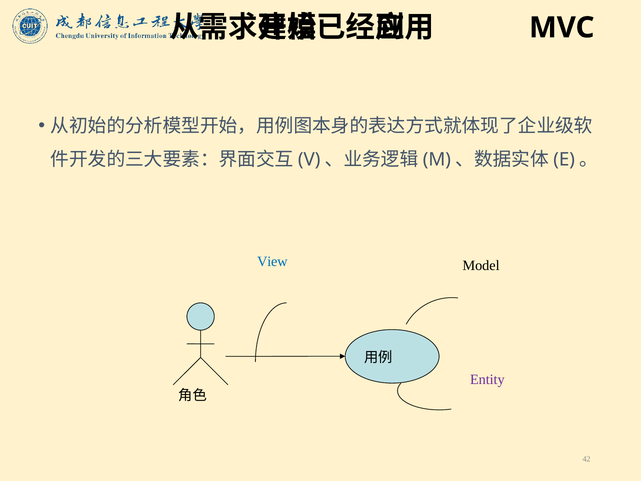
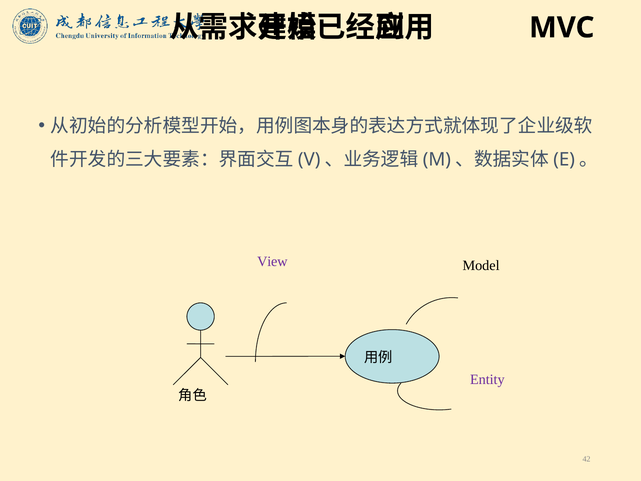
View colour: blue -> purple
